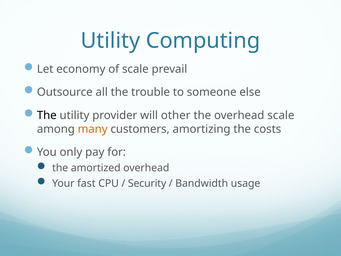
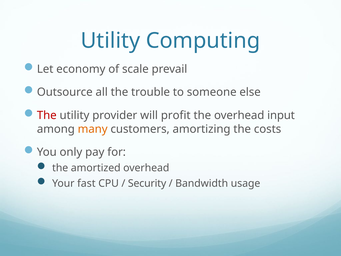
The at (47, 115) colour: black -> red
other: other -> profit
overhead scale: scale -> input
